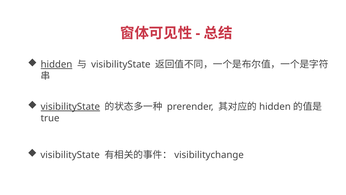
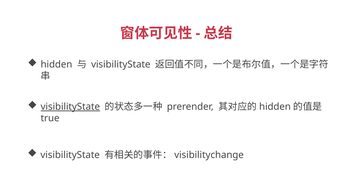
hidden at (56, 64) underline: present -> none
